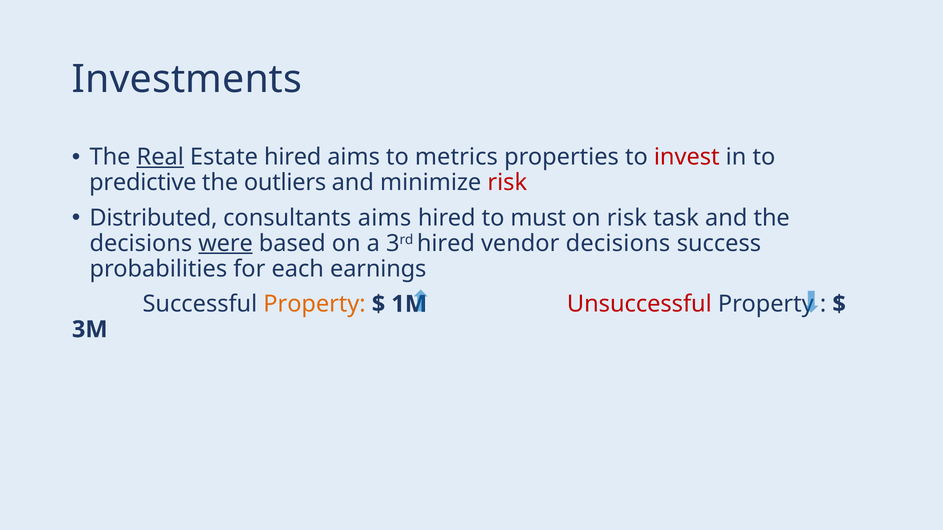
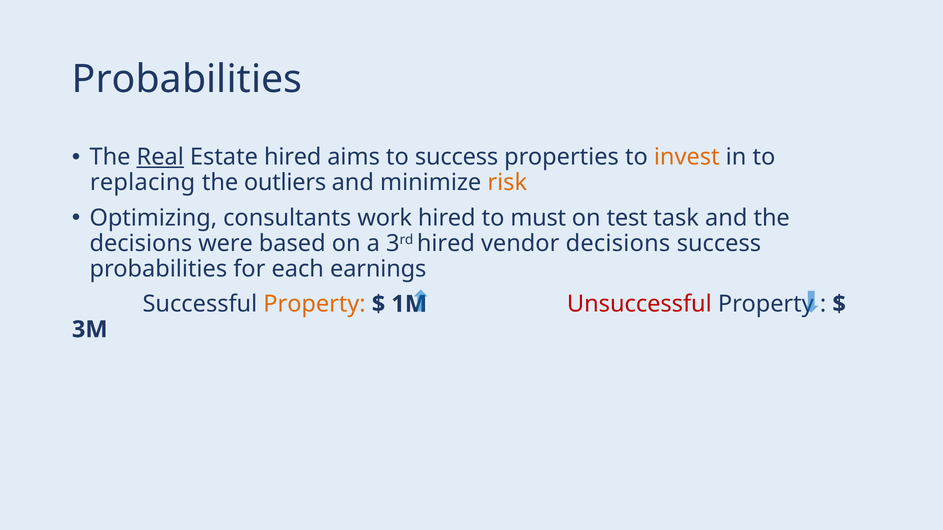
Investments at (187, 79): Investments -> Probabilities
to metrics: metrics -> success
invest colour: red -> orange
predictive: predictive -> replacing
risk at (507, 183) colour: red -> orange
Distributed: Distributed -> Optimizing
consultants aims: aims -> work
on risk: risk -> test
were underline: present -> none
